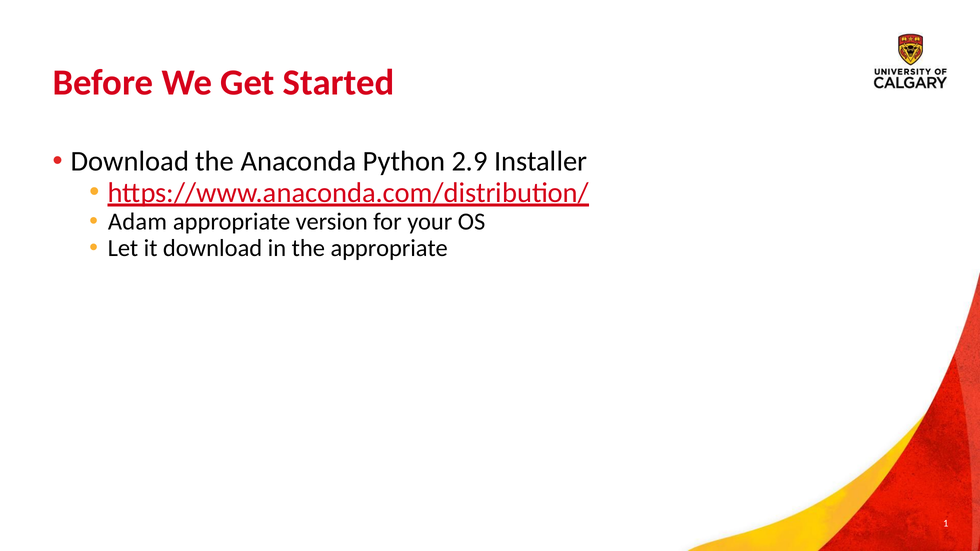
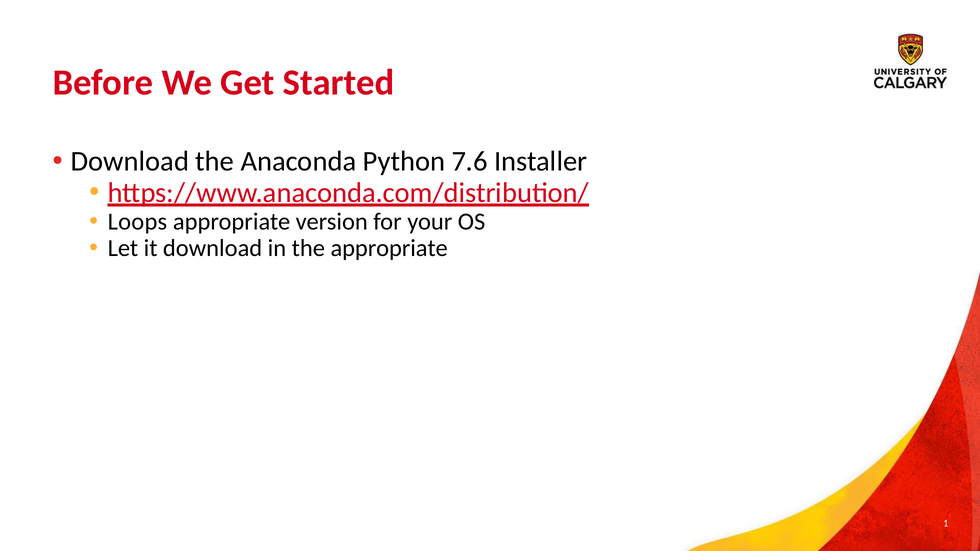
2.9: 2.9 -> 7.6
Adam: Adam -> Loops
